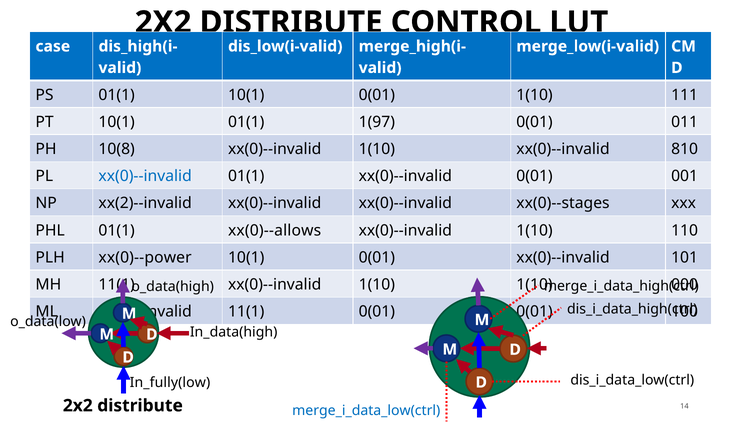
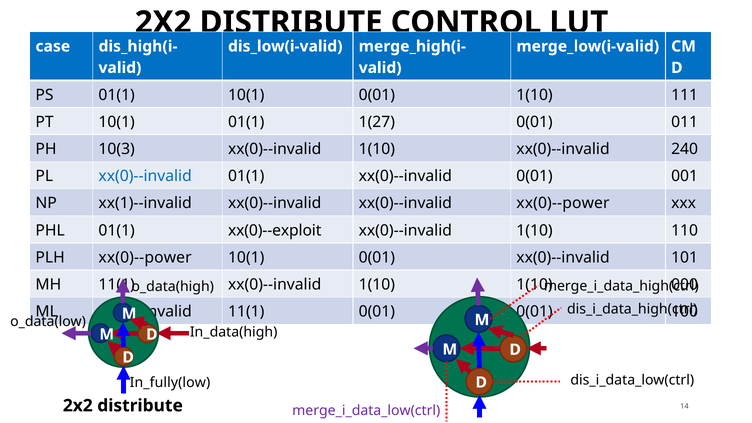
1(97: 1(97 -> 1(27
10(8: 10(8 -> 10(3
810: 810 -> 240
xx(2)--invalid: xx(2)--invalid -> xx(1)--invalid
xx(0)--invalid xx(0)--stages: xx(0)--stages -> xx(0)--power
xx(0)--allows: xx(0)--allows -> xx(0)--exploit
merge_i_data_low(ctrl colour: blue -> purple
